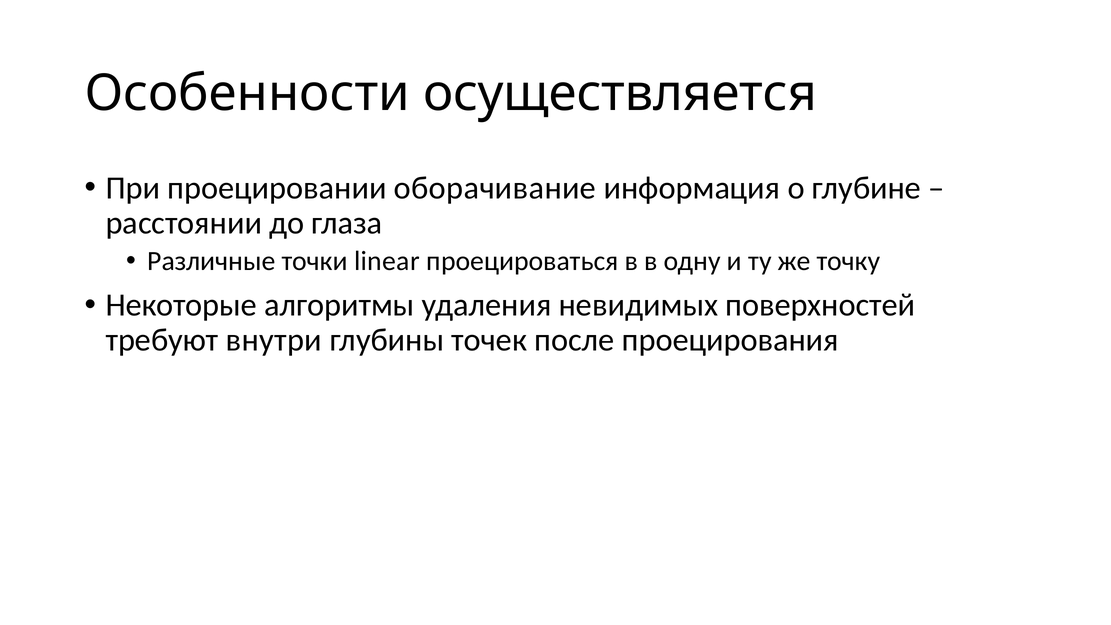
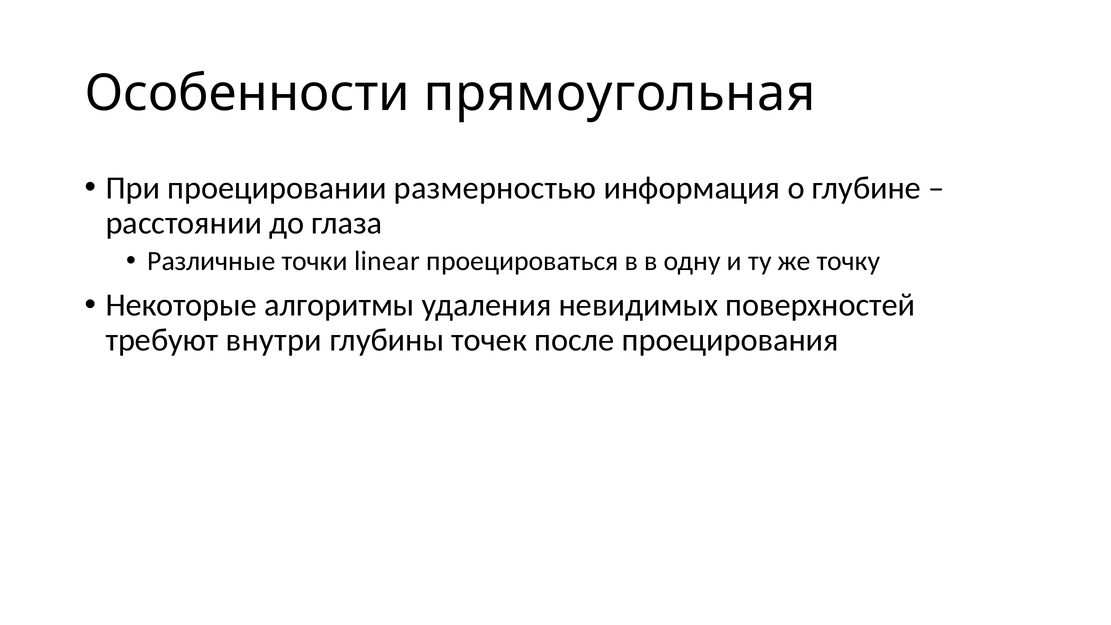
осуществляется: осуществляется -> прямоугольная
оборачивание: оборачивание -> размерностью
